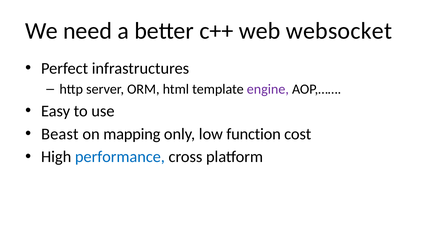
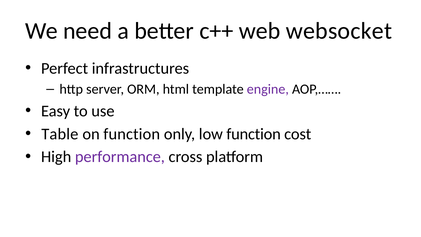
Beast: Beast -> Table
on mapping: mapping -> function
performance colour: blue -> purple
